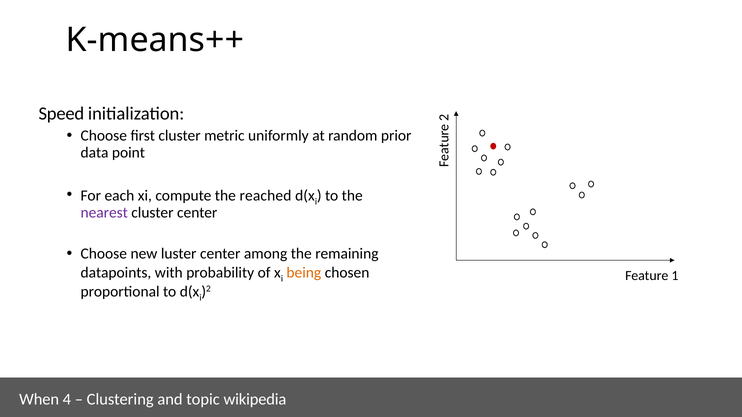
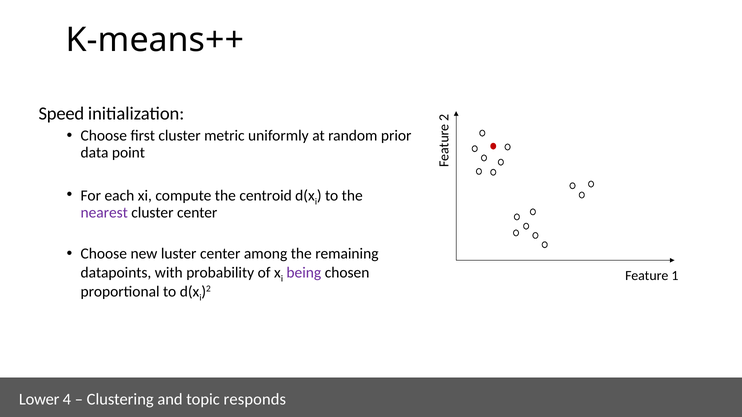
reached: reached -> centroid
being colour: orange -> purple
When: When -> Lower
wikipedia: wikipedia -> responds
